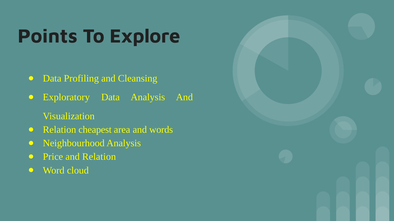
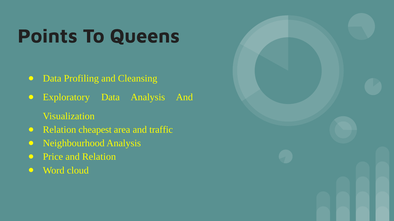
Explore: Explore -> Queens
words: words -> traffic
